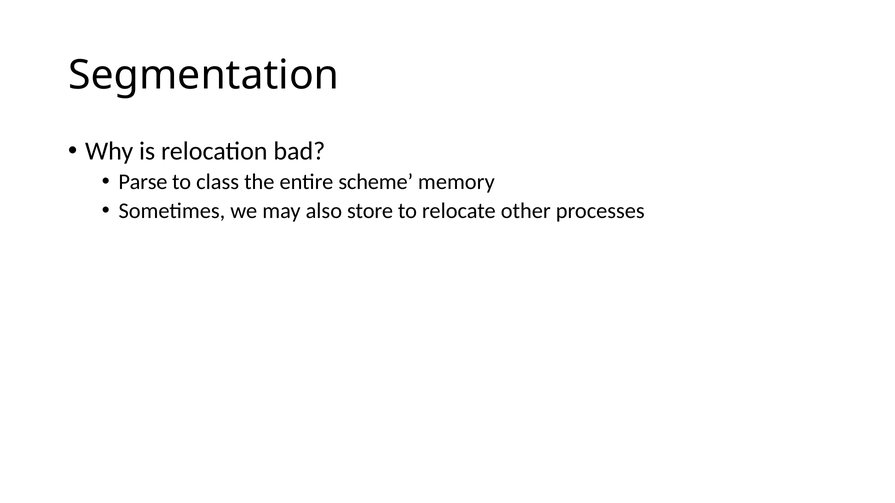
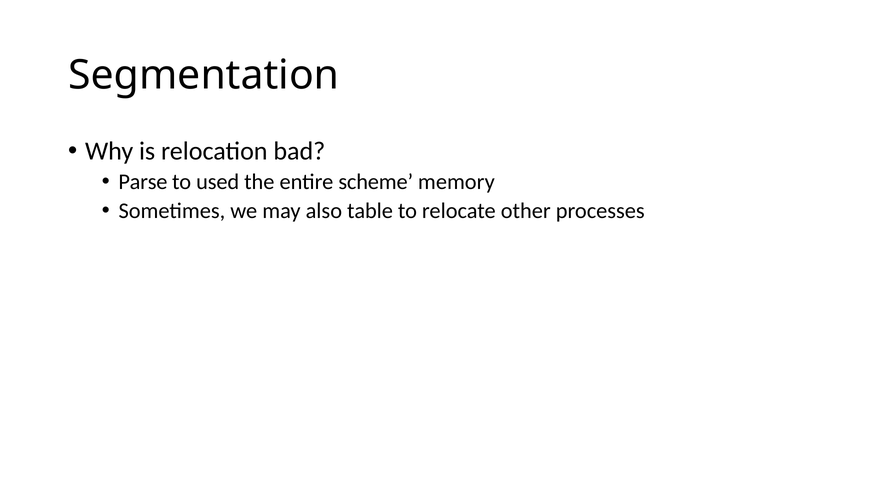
class: class -> used
store: store -> table
